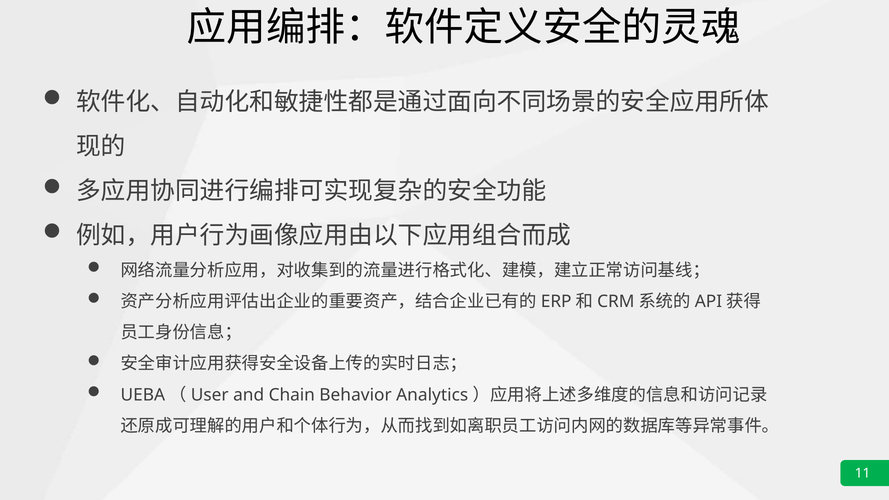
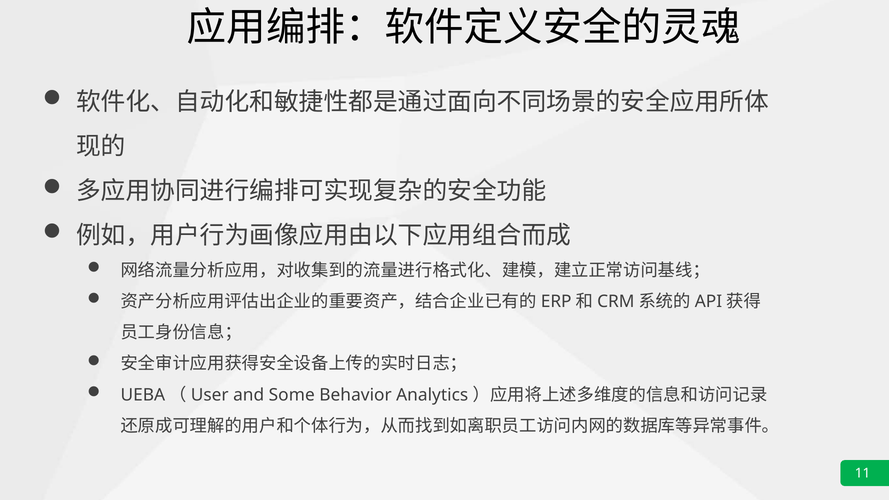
Chain: Chain -> Some
